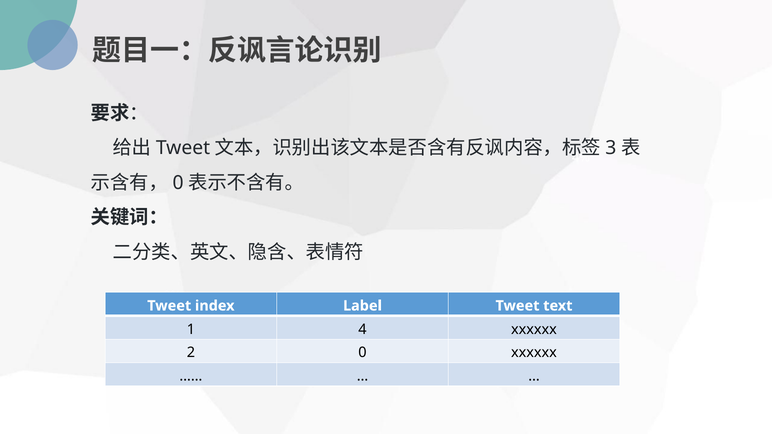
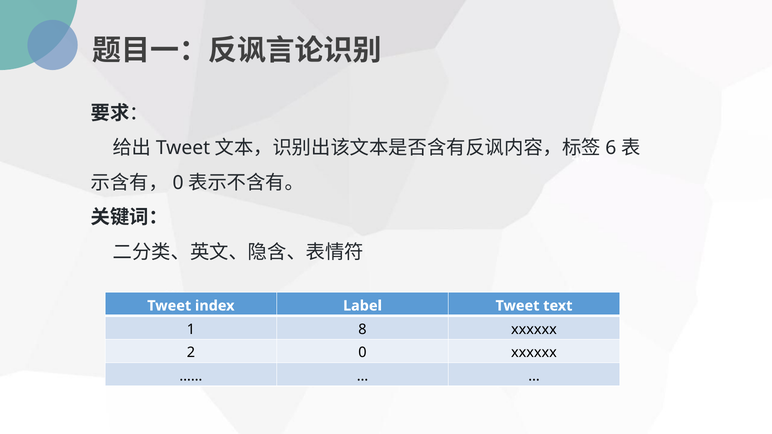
3: 3 -> 6
4: 4 -> 8
